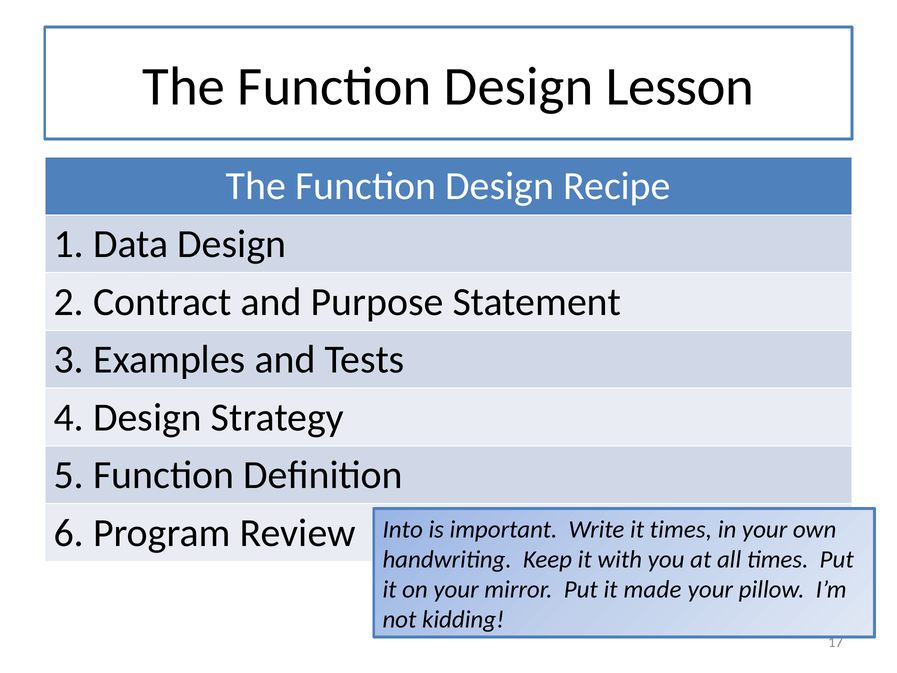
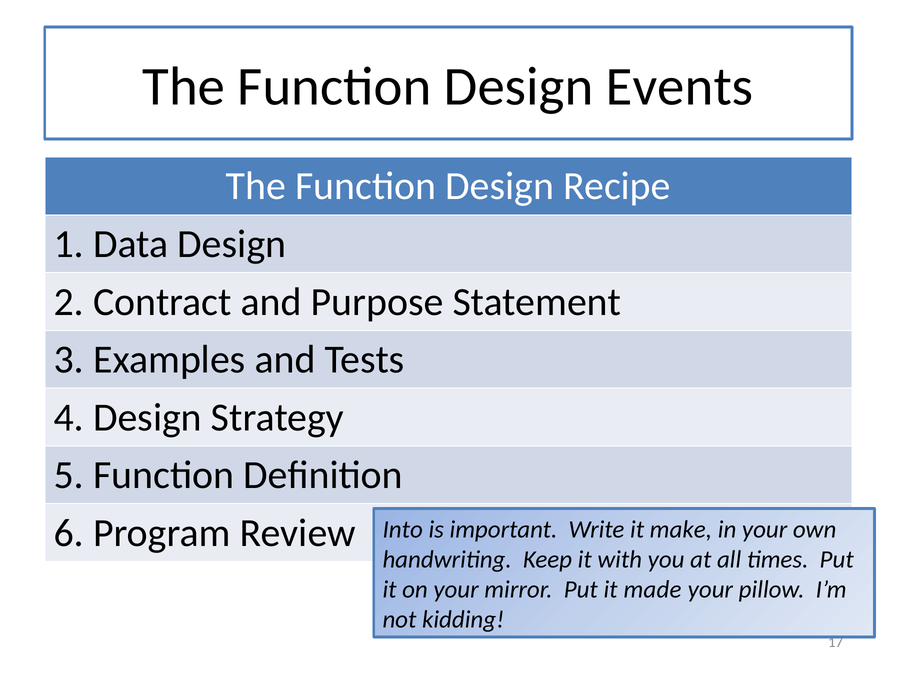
Lesson: Lesson -> Events
it times: times -> make
